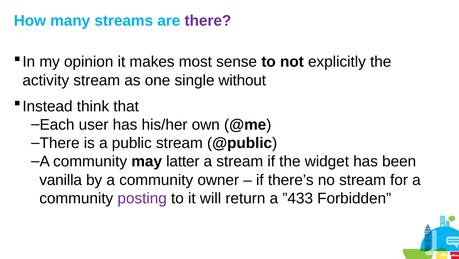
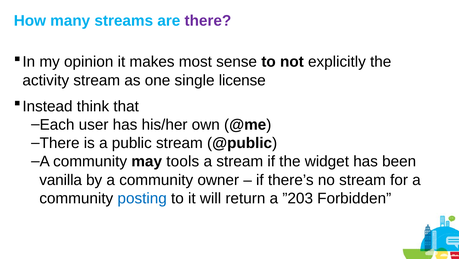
without: without -> license
latter: latter -> tools
posting colour: purple -> blue
”433: ”433 -> ”203
